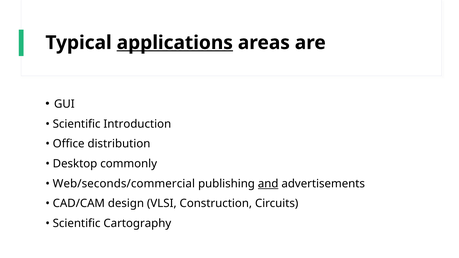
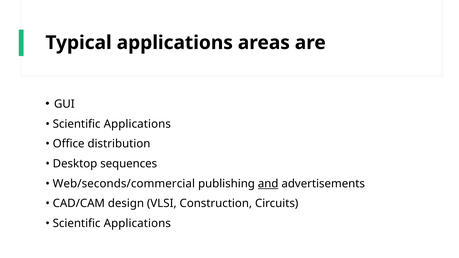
applications at (175, 43) underline: present -> none
Introduction at (137, 124): Introduction -> Applications
commonly: commonly -> sequences
Cartography at (137, 224): Cartography -> Applications
